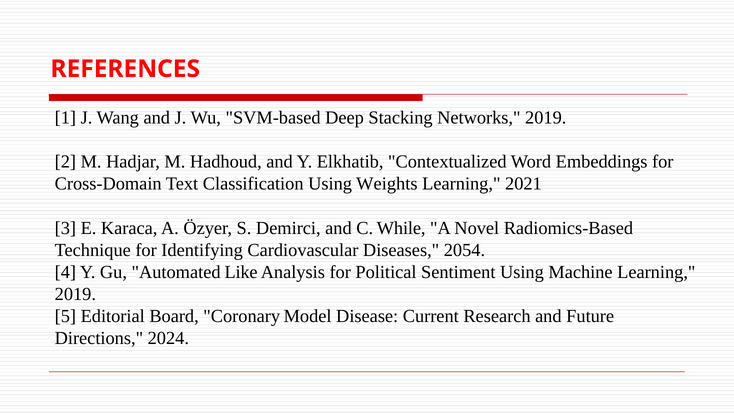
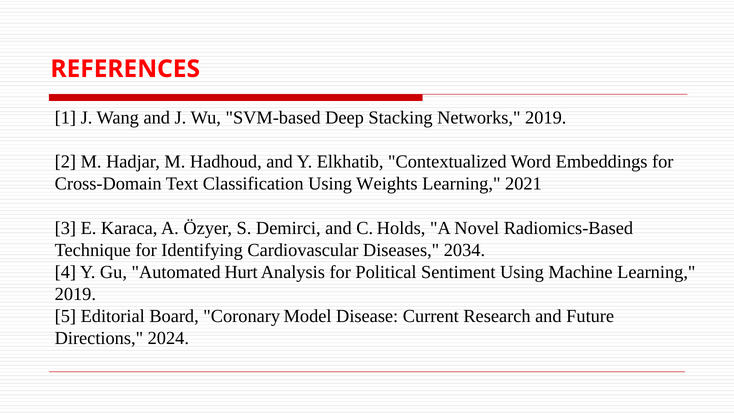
While: While -> Holds
2054: 2054 -> 2034
Like: Like -> Hurt
